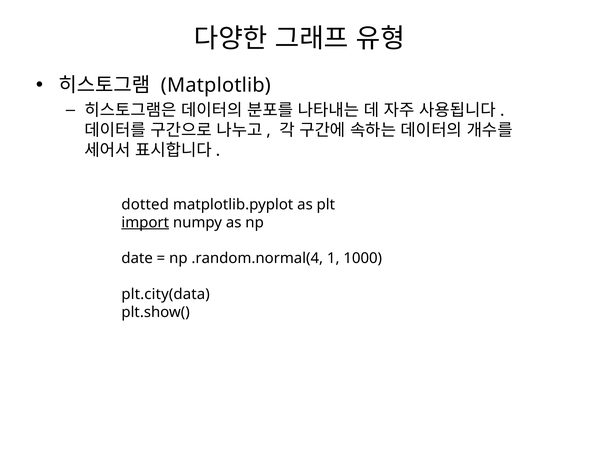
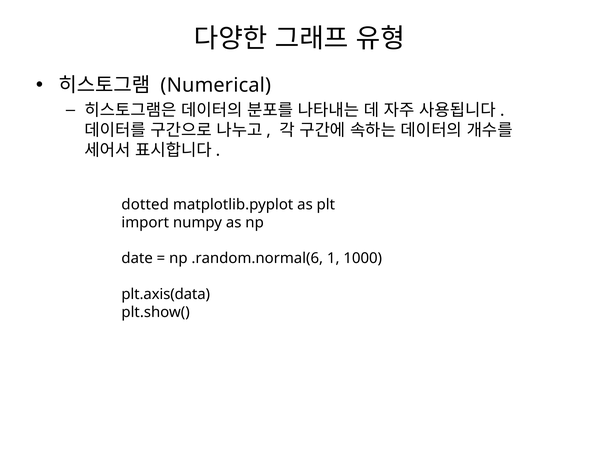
Matplotlib: Matplotlib -> Numerical
import underline: present -> none
.random.normal(4: .random.normal(4 -> .random.normal(6
plt.city(data: plt.city(data -> plt.axis(data
